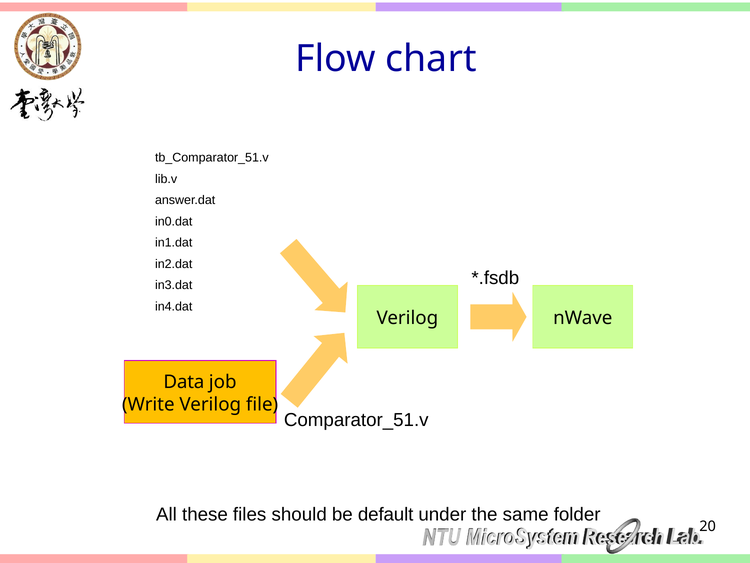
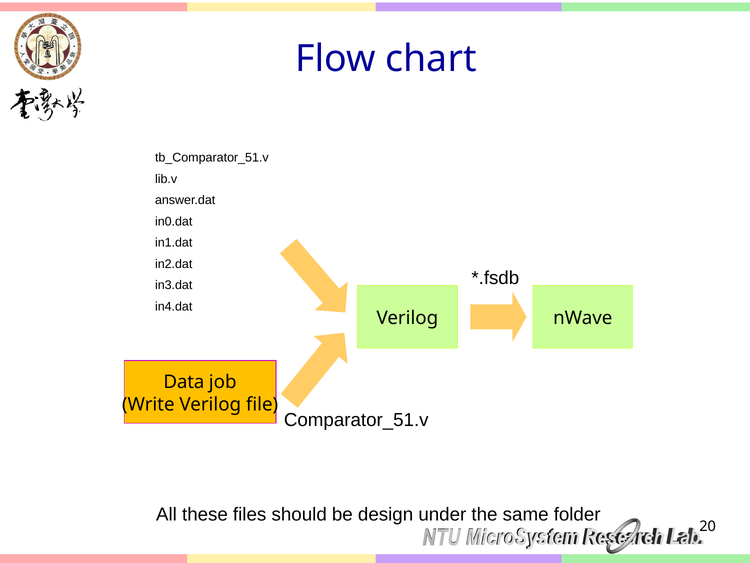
default: default -> design
